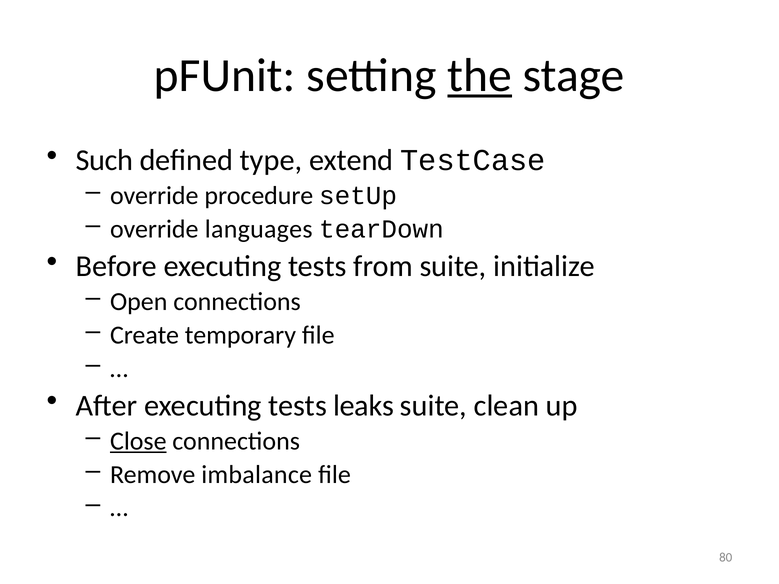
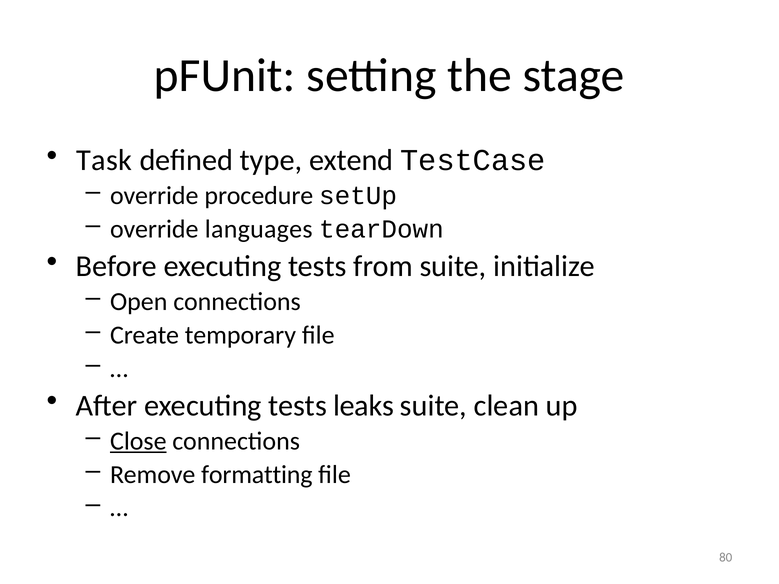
the underline: present -> none
Such: Such -> Task
imbalance: imbalance -> formatting
